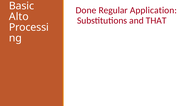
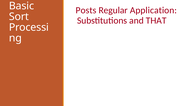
Done: Done -> Posts
Alto: Alto -> Sort
